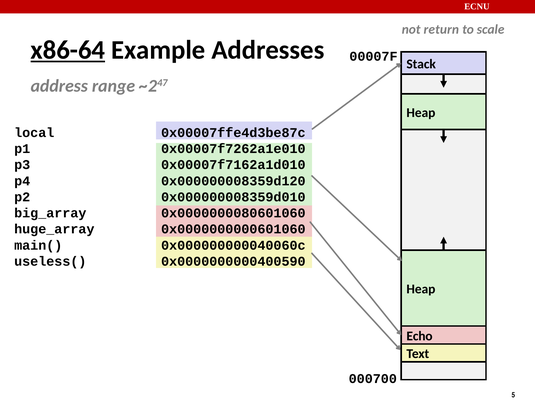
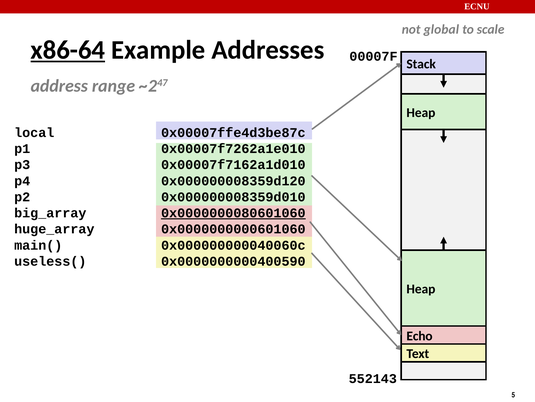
return: return -> global
0x0000000080601060 underline: none -> present
000700: 000700 -> 552143
